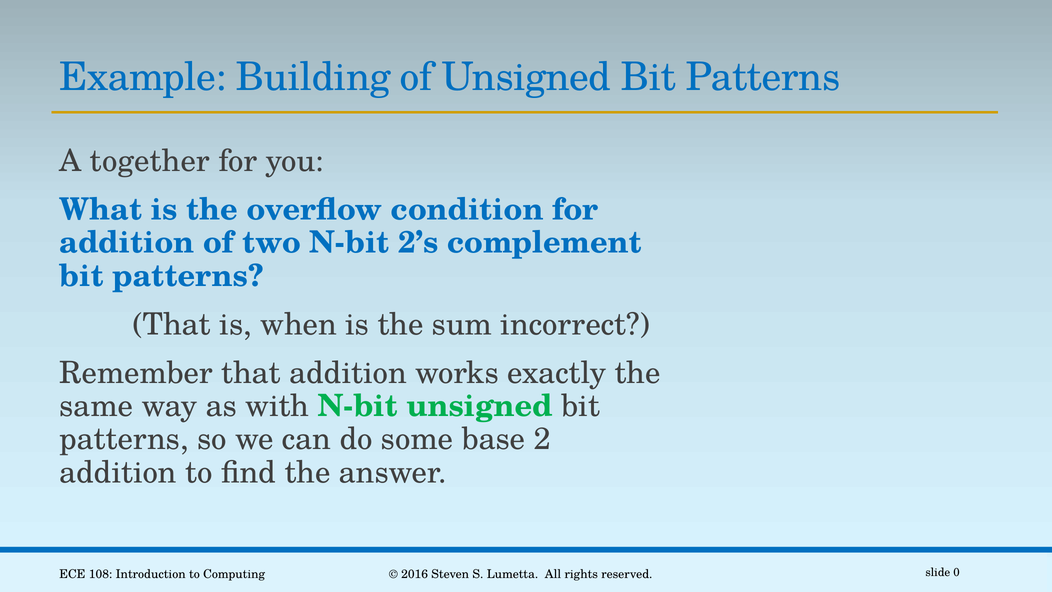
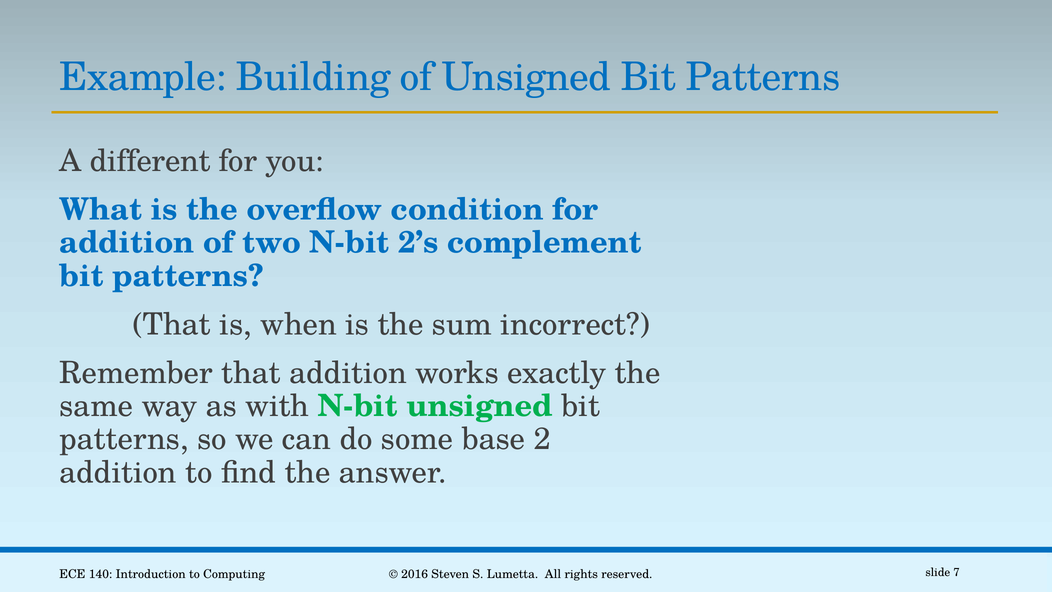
together: together -> different
108: 108 -> 140
0: 0 -> 7
